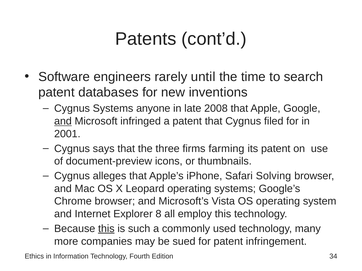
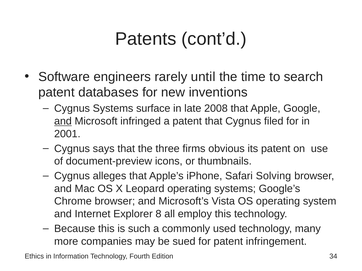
anyone: anyone -> surface
farming: farming -> obvious
this at (106, 229) underline: present -> none
